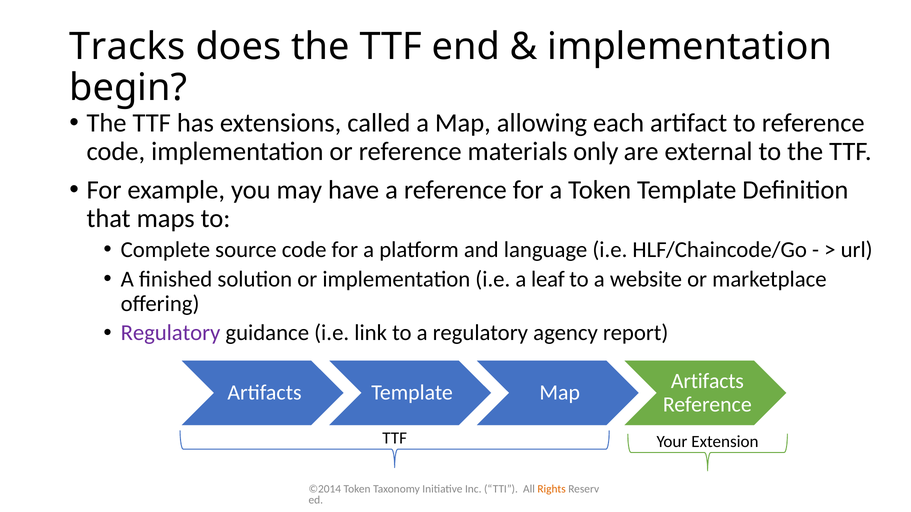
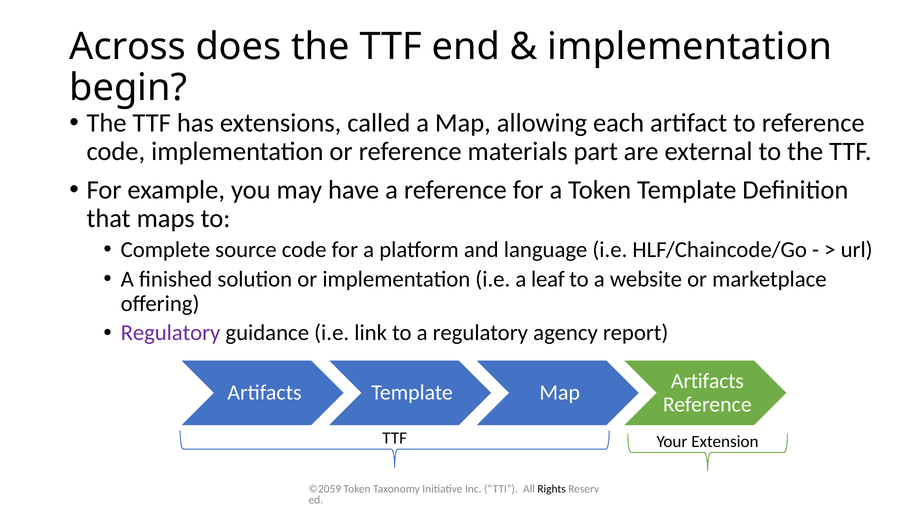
Tracks: Tracks -> Across
only: only -> part
©2014: ©2014 -> ©2059
Rights colour: orange -> black
